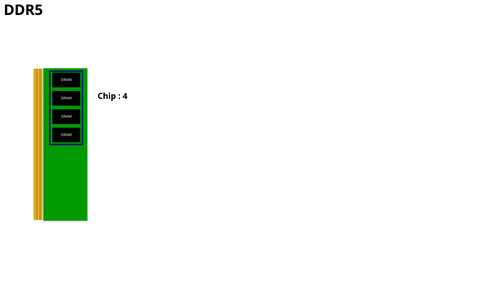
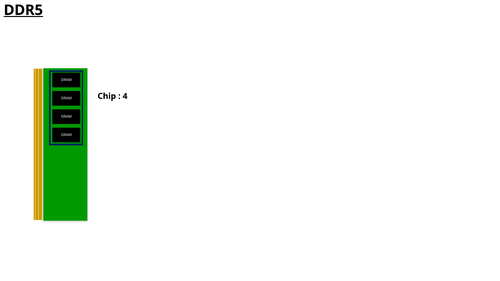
DDR5 underline: none -> present
